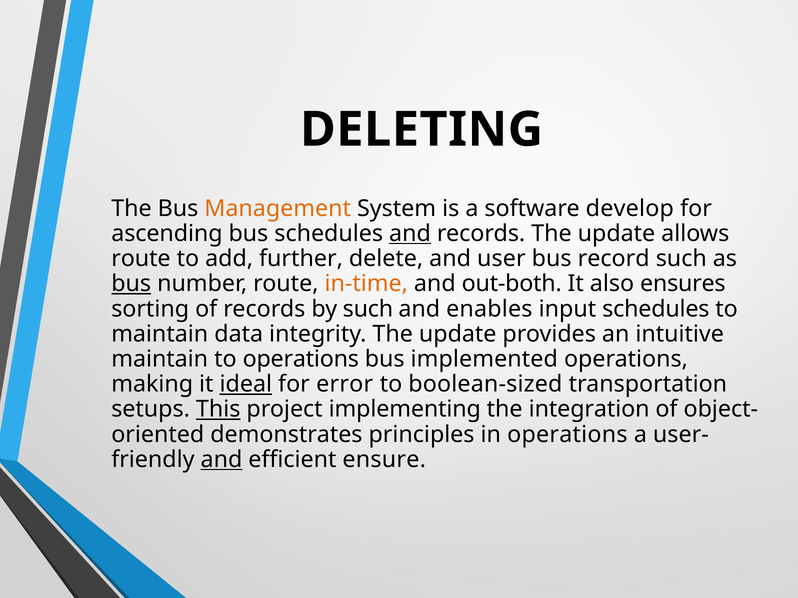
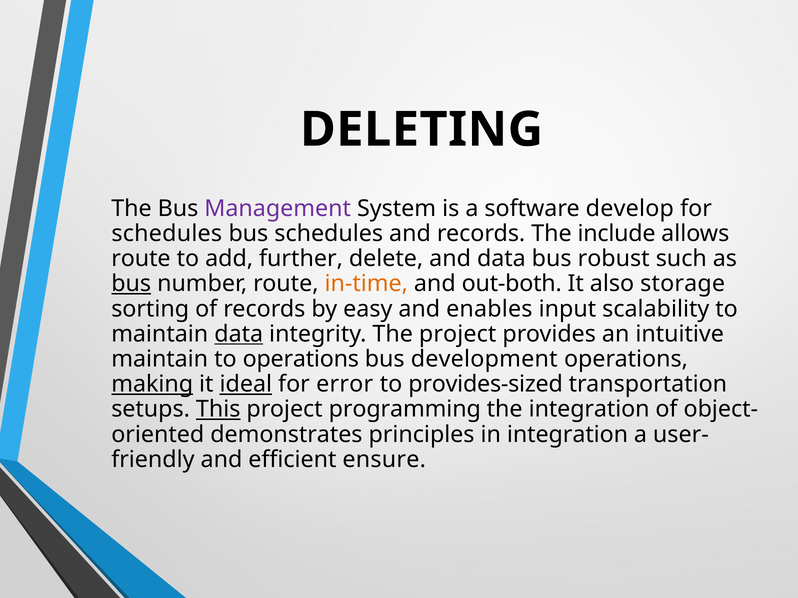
Management colour: orange -> purple
ascending at (167, 234): ascending -> schedules
and at (410, 234) underline: present -> none
records The update: update -> include
and user: user -> data
record: record -> robust
ensures: ensures -> storage
by such: such -> easy
input schedules: schedules -> scalability
data at (239, 334) underline: none -> present
integrity The update: update -> project
implemented: implemented -> development
making underline: none -> present
boolean-sized: boolean-sized -> provides-sized
implementing: implementing -> programming
in operations: operations -> integration
and at (221, 460) underline: present -> none
